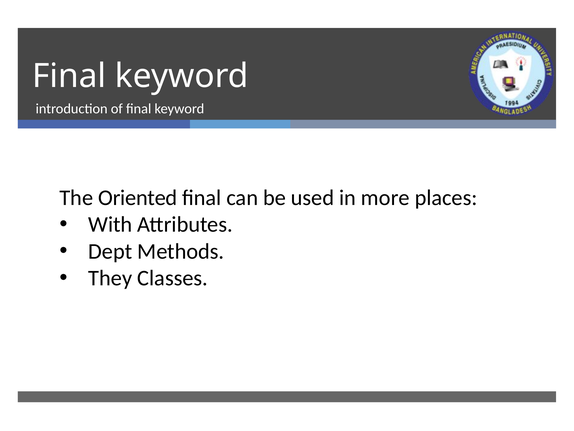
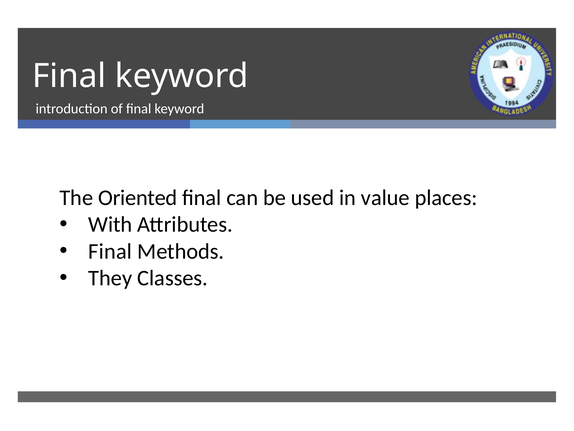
more: more -> value
Dept at (110, 251): Dept -> Final
